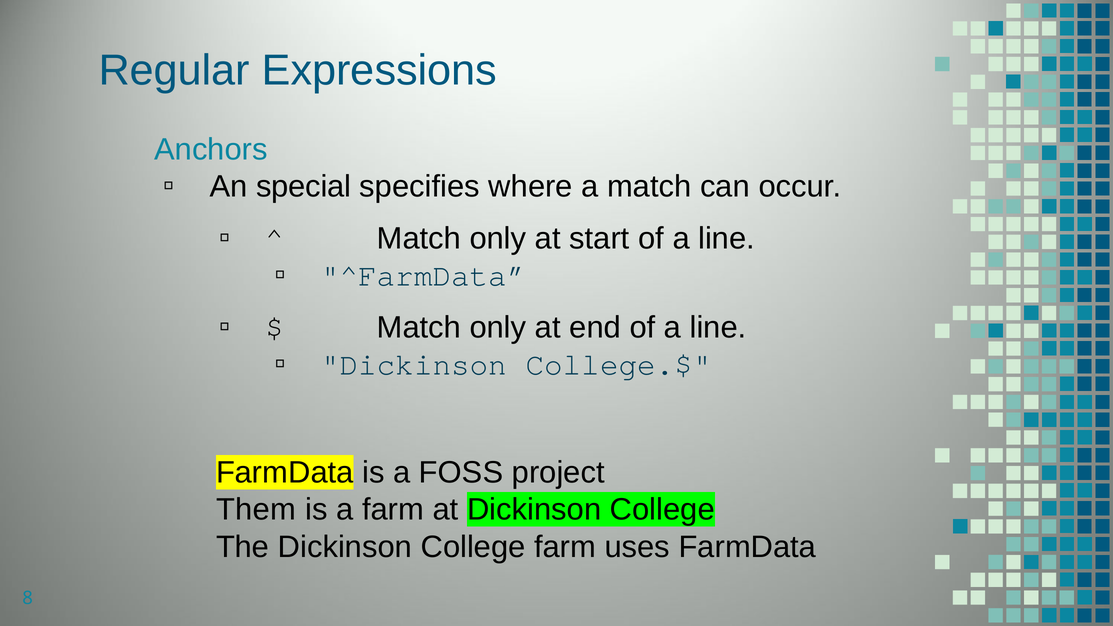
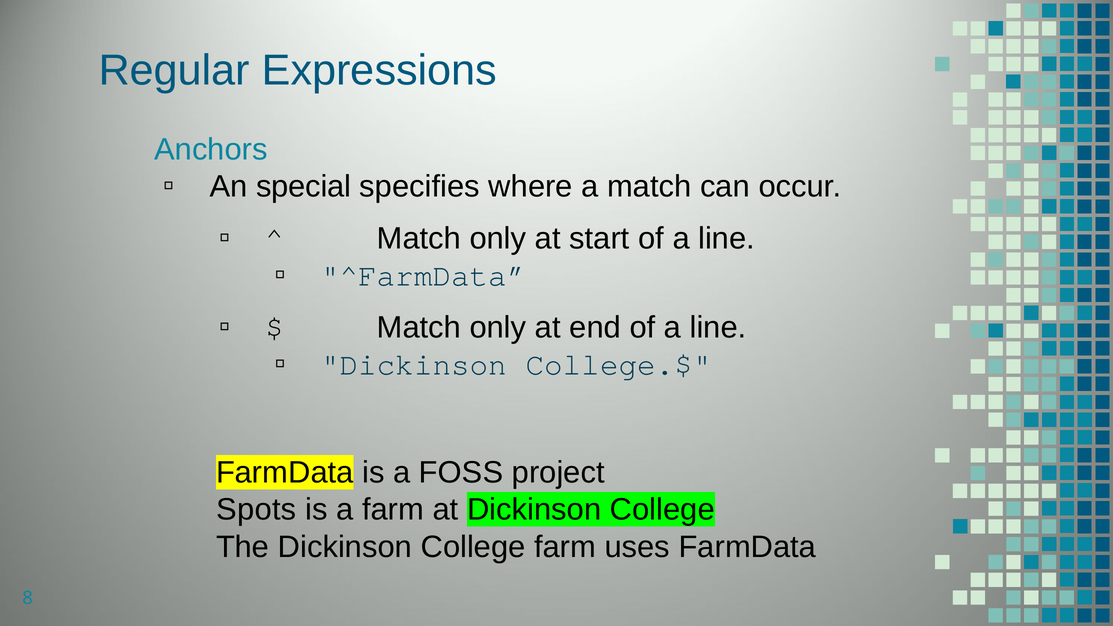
Them: Them -> Spots
